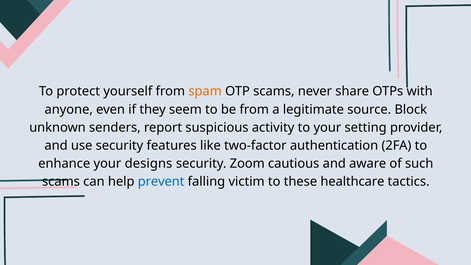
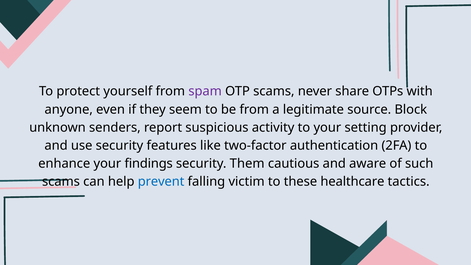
spam colour: orange -> purple
designs: designs -> findings
Zoom: Zoom -> Them
